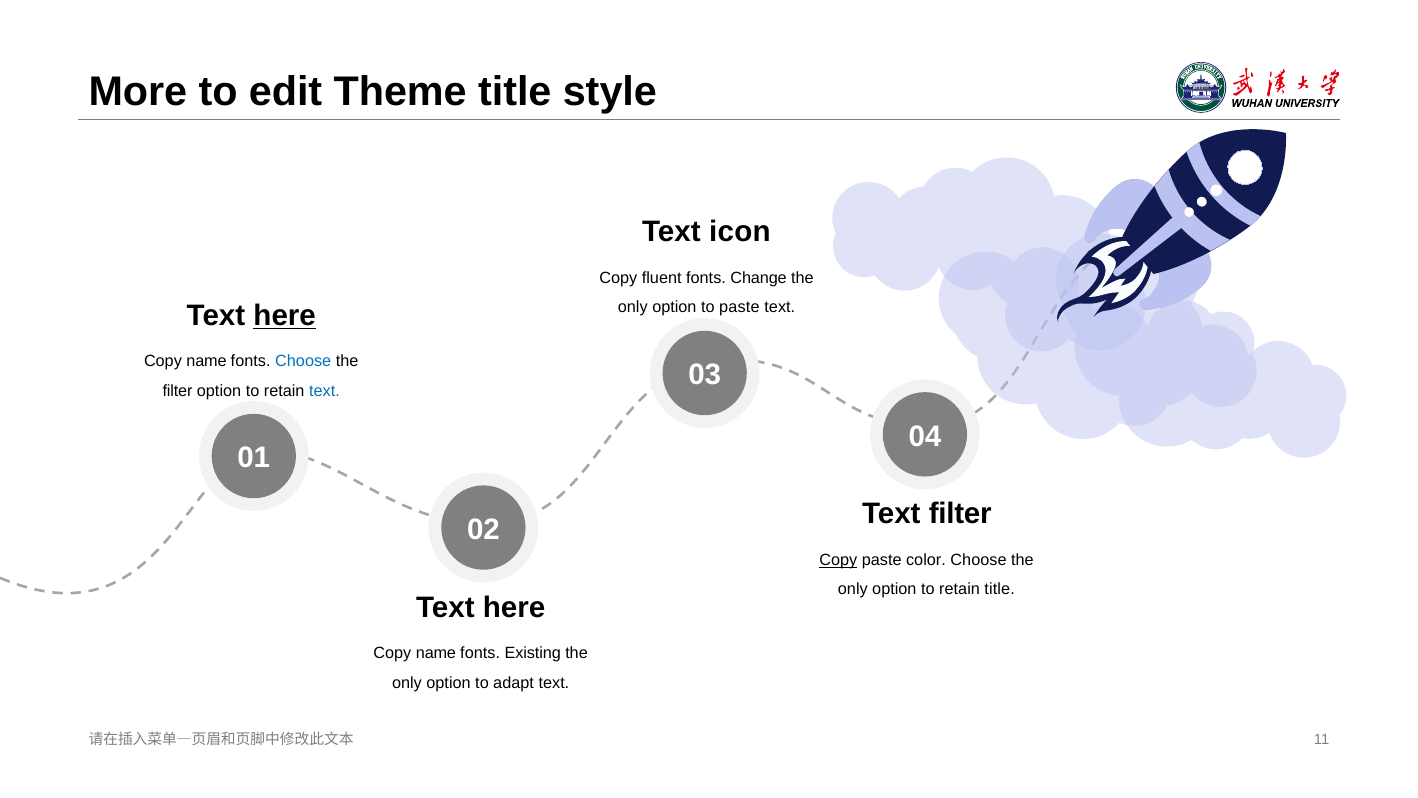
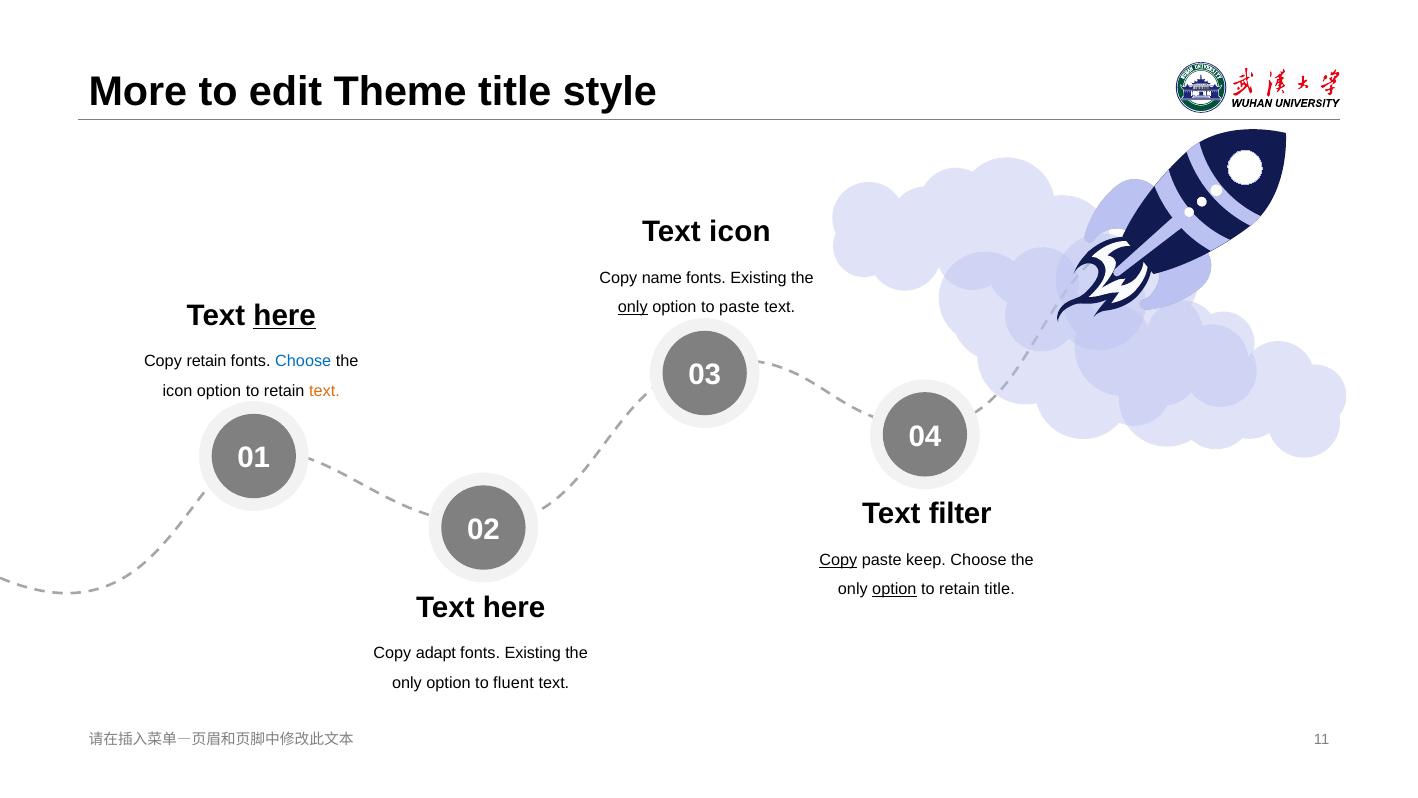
fluent: fluent -> name
Change at (759, 278): Change -> Existing
only at (633, 307) underline: none -> present
name at (207, 361): name -> retain
filter at (178, 391): filter -> icon
text at (324, 391) colour: blue -> orange
color: color -> keep
option at (894, 589) underline: none -> present
name at (436, 653): name -> adapt
adapt: adapt -> fluent
